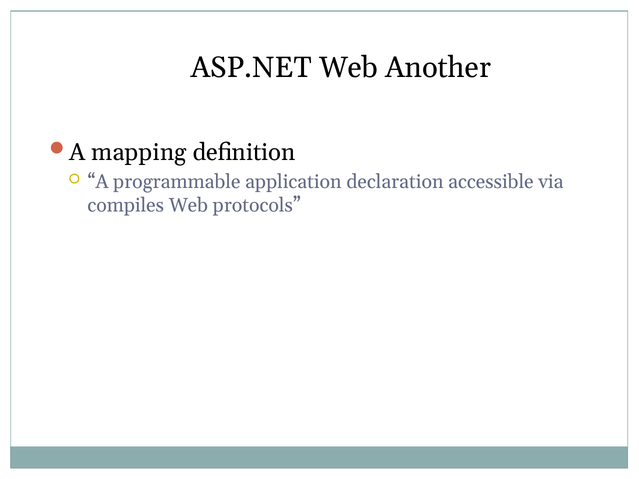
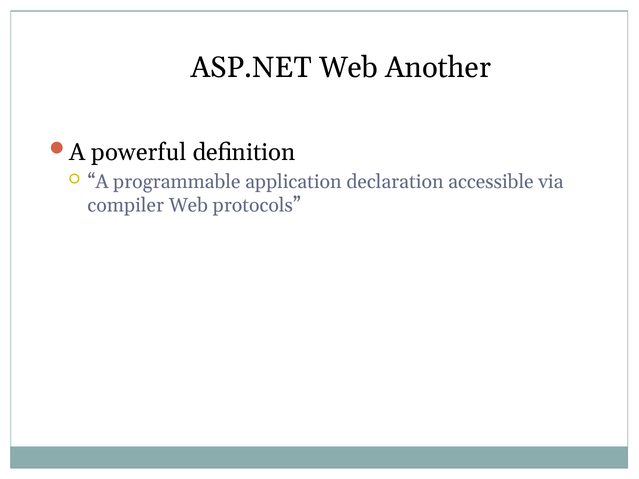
mapping: mapping -> powerful
compiles: compiles -> compiler
